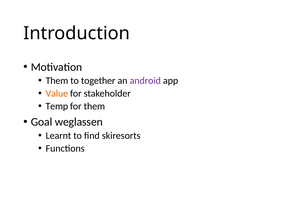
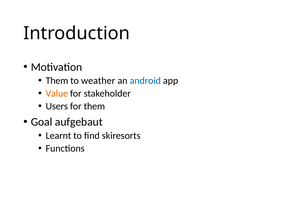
together: together -> weather
android colour: purple -> blue
Temp: Temp -> Users
weglassen: weglassen -> aufgebaut
